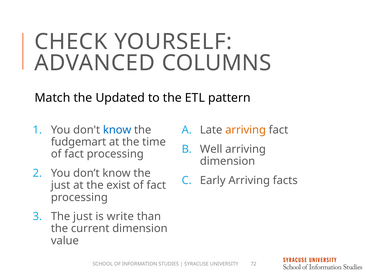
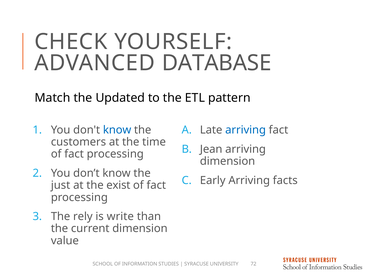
COLUMNS: COLUMNS -> DATABASE
arriving at (246, 130) colour: orange -> blue
fudgemart: fudgemart -> customers
Well: Well -> Jean
just at (83, 217): just -> rely
